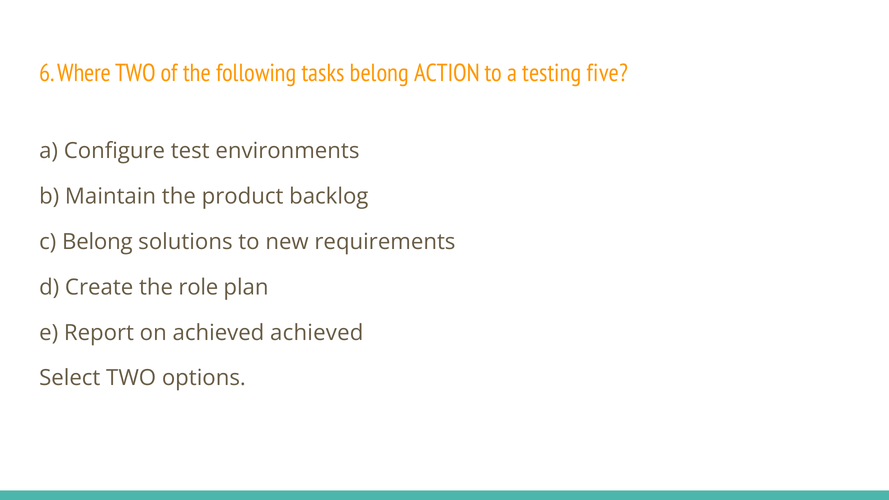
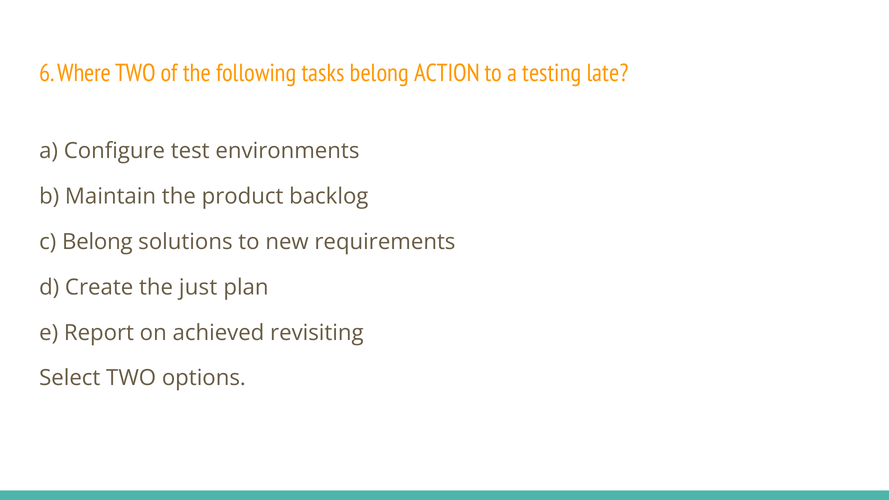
five: five -> late
role: role -> just
achieved achieved: achieved -> revisiting
